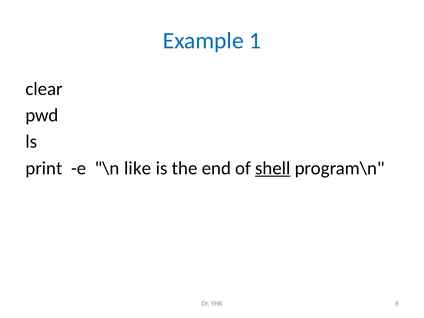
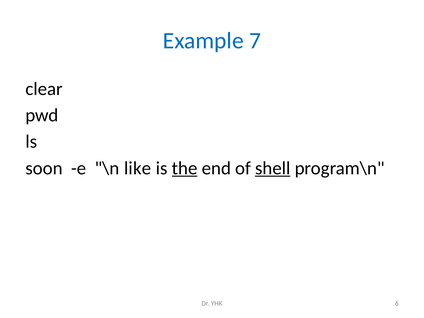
1: 1 -> 7
print: print -> soon
the underline: none -> present
